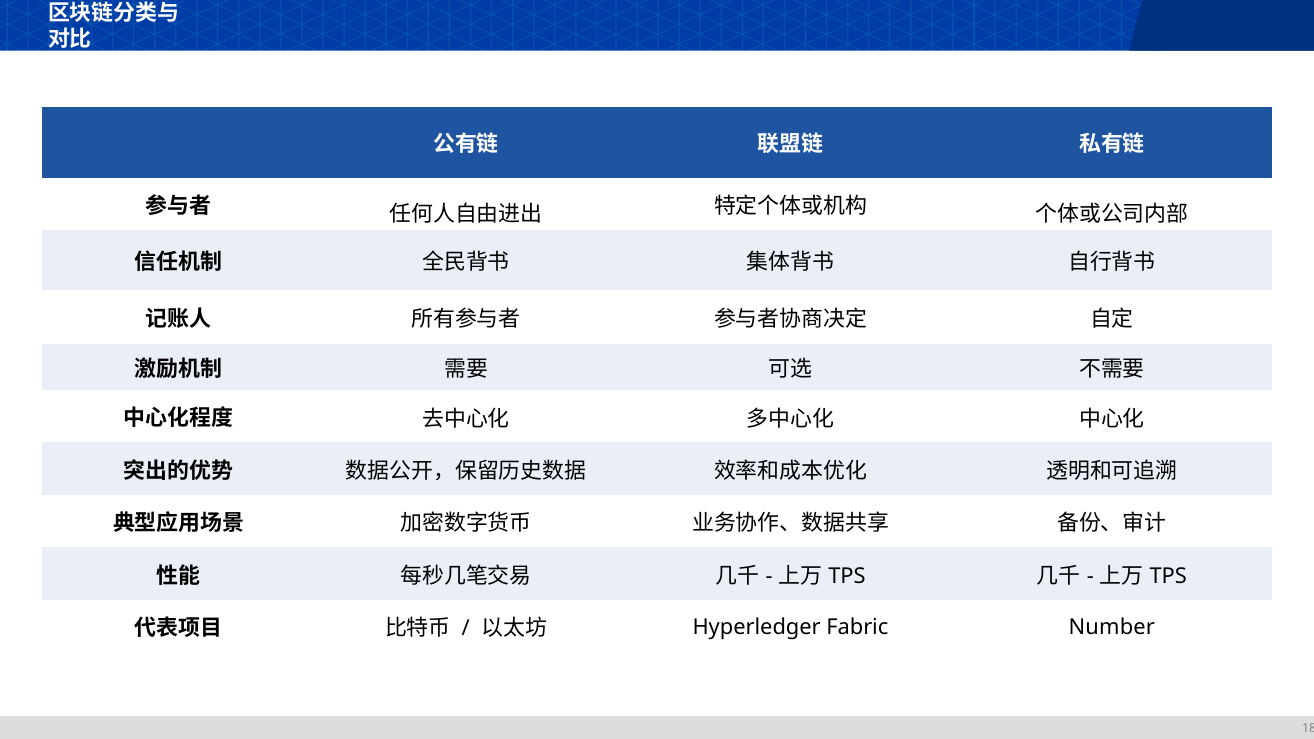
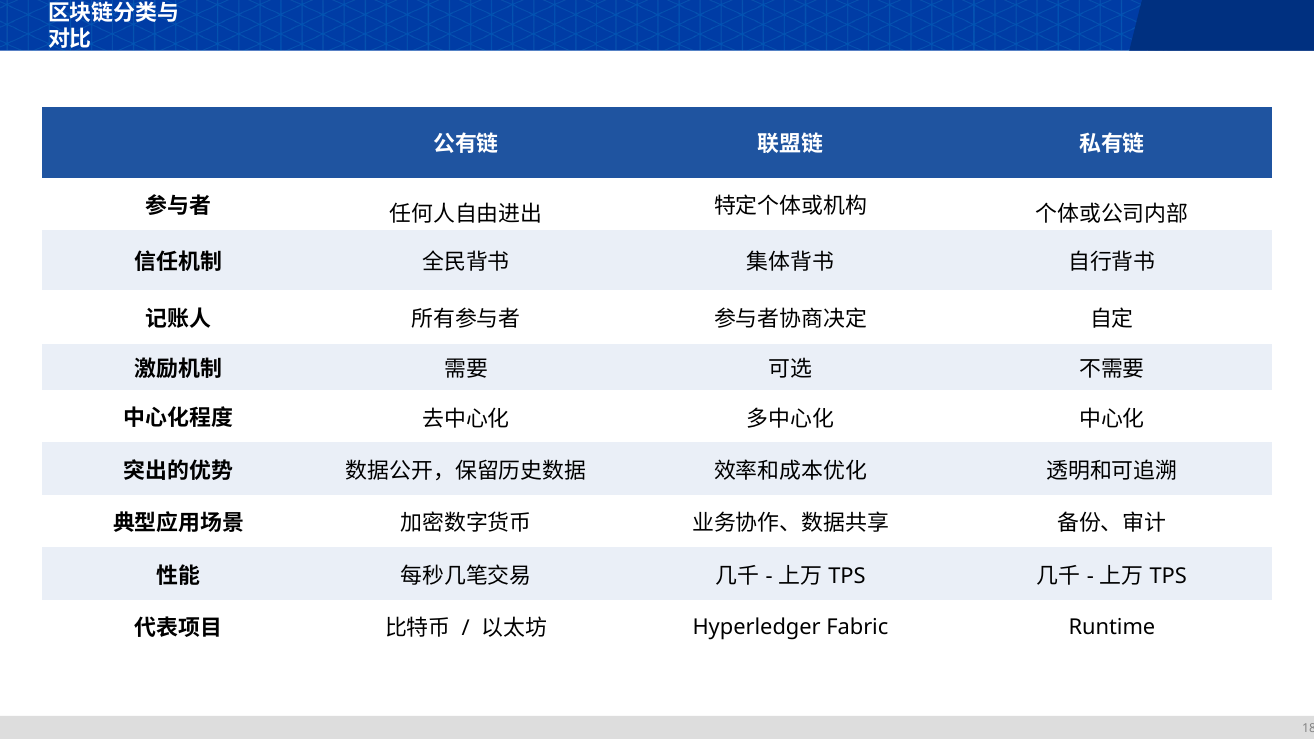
Number: Number -> Runtime
